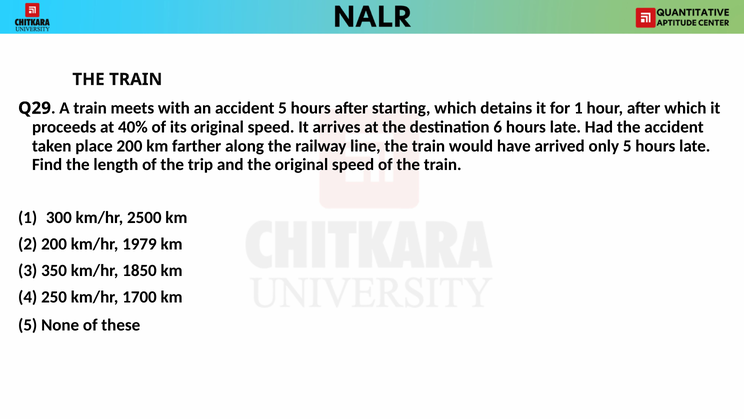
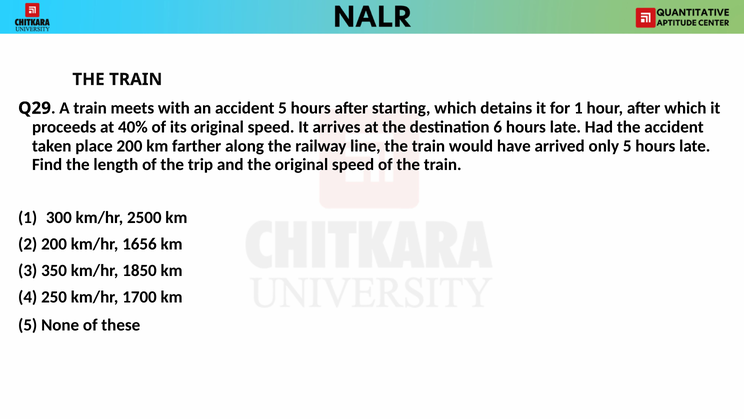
1979: 1979 -> 1656
